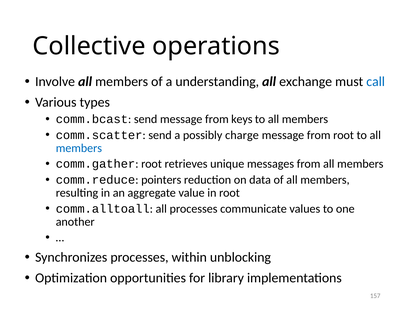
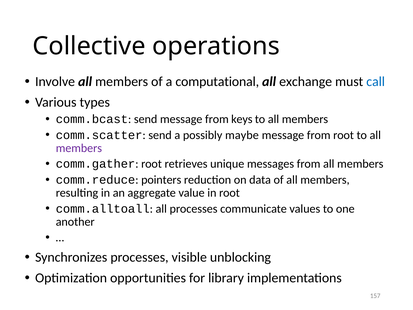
understanding: understanding -> computational
charge: charge -> maybe
members at (79, 148) colour: blue -> purple
within: within -> visible
